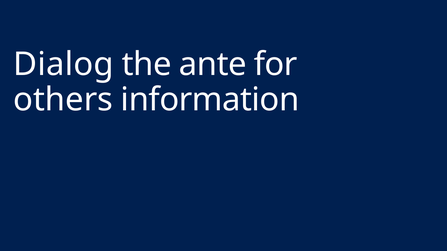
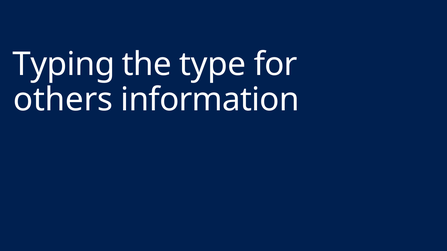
Dialog: Dialog -> Typing
ante: ante -> type
